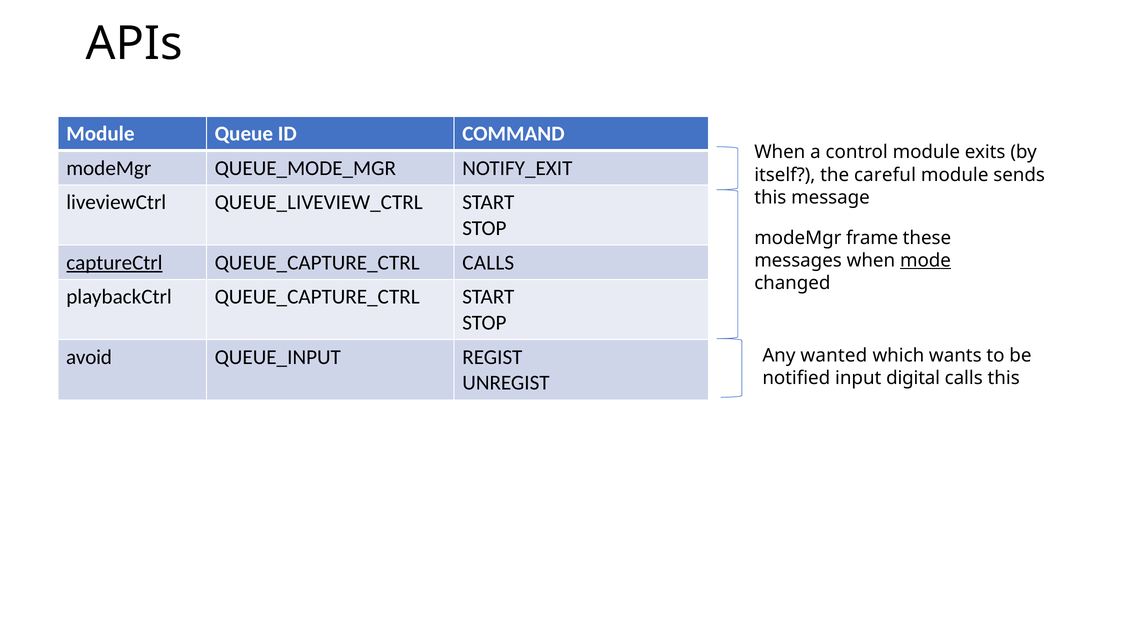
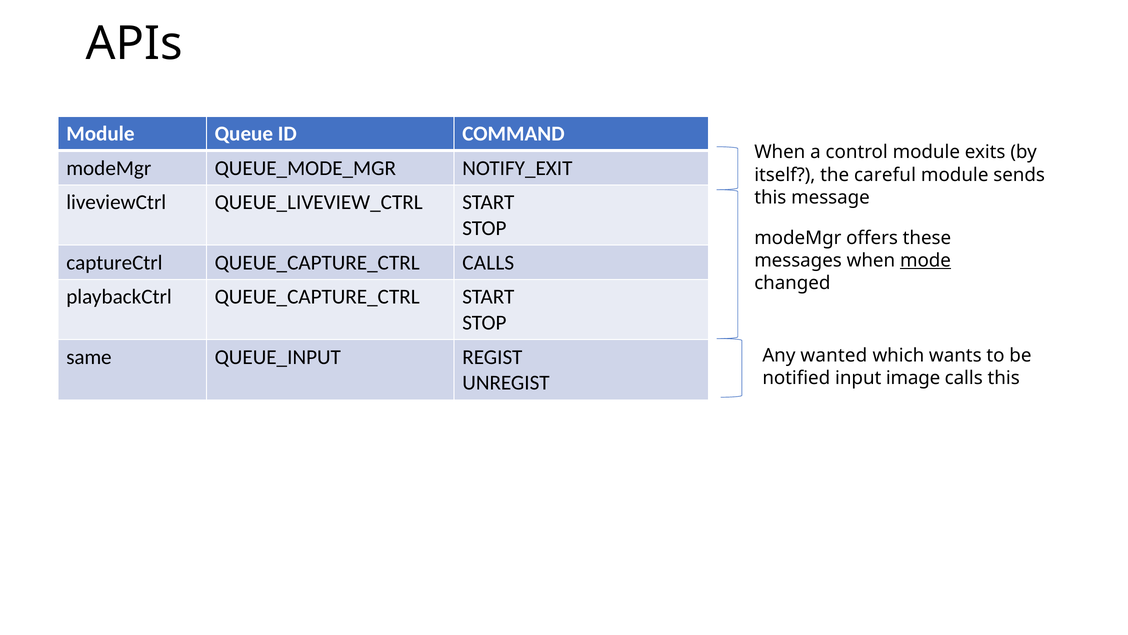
frame: frame -> offers
captureCtrl underline: present -> none
avoid: avoid -> same
digital: digital -> image
